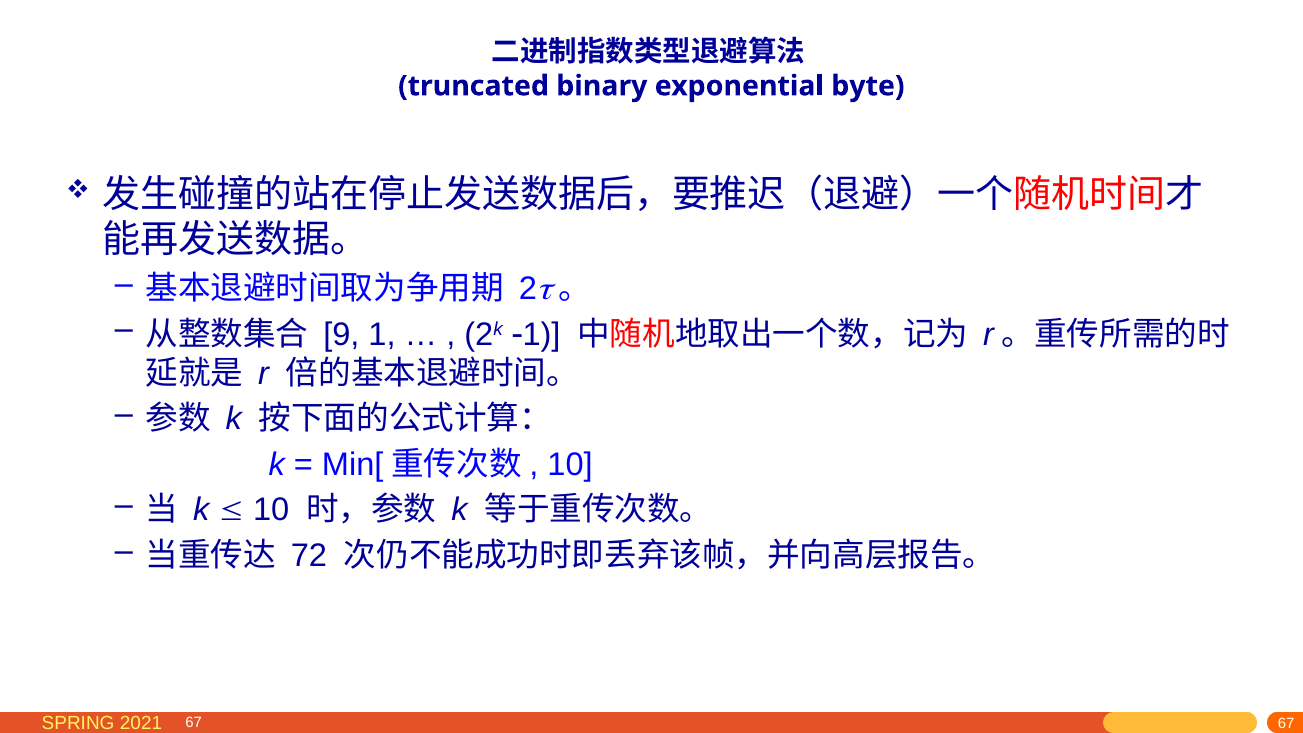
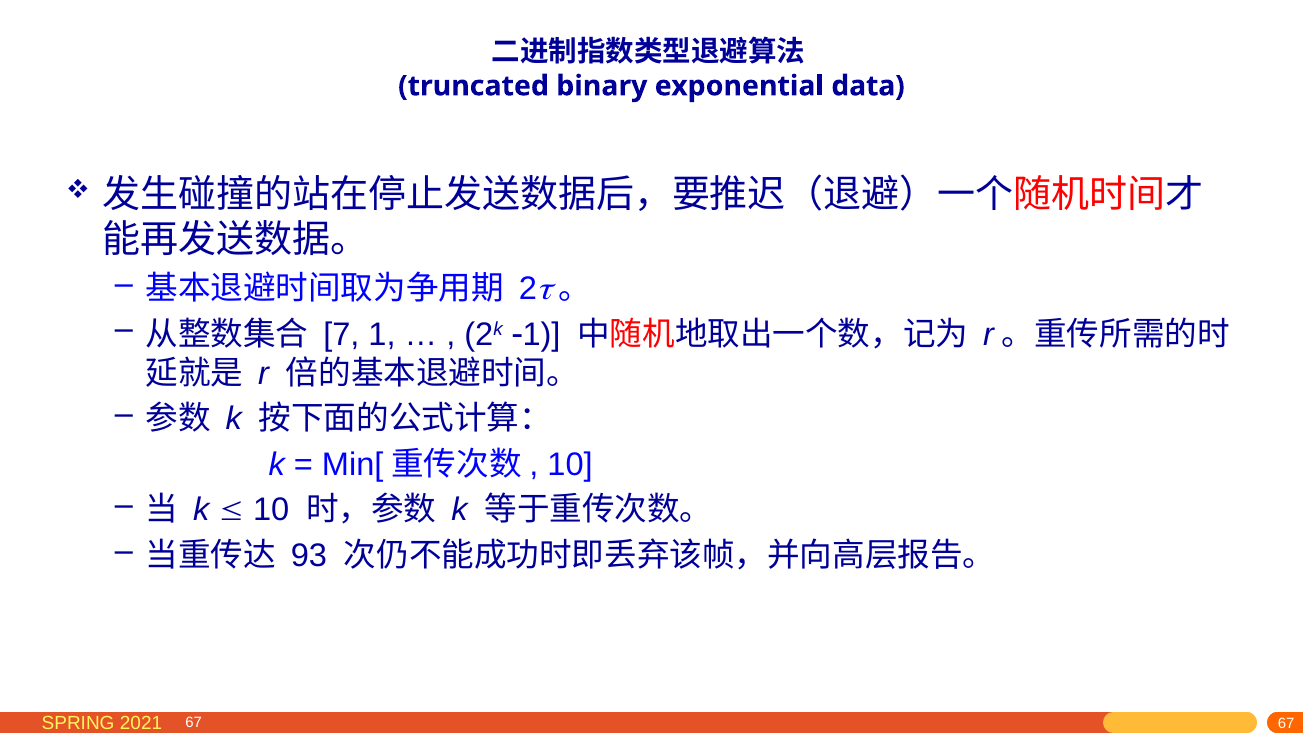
byte: byte -> data
9: 9 -> 7
72: 72 -> 93
